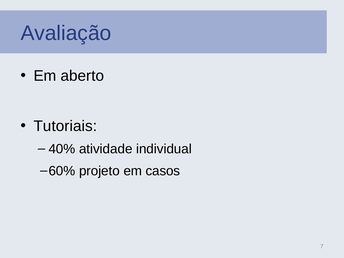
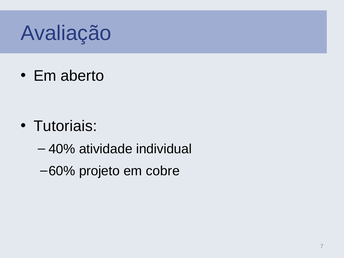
casos: casos -> cobre
